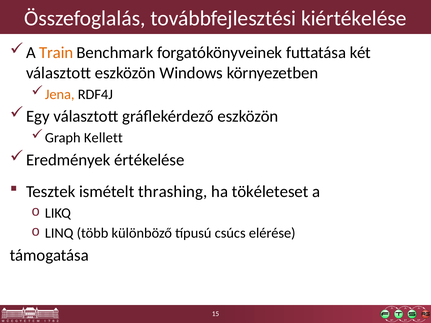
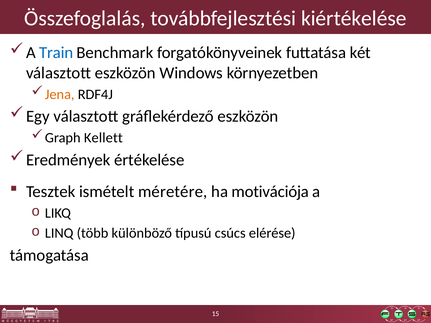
Train colour: orange -> blue
thrashing: thrashing -> méretére
tökéleteset: tökéleteset -> motivációja
